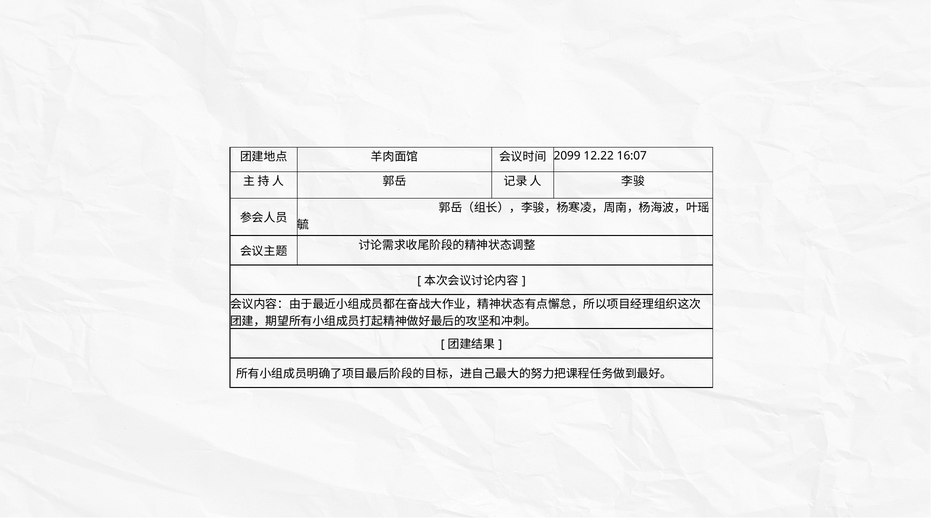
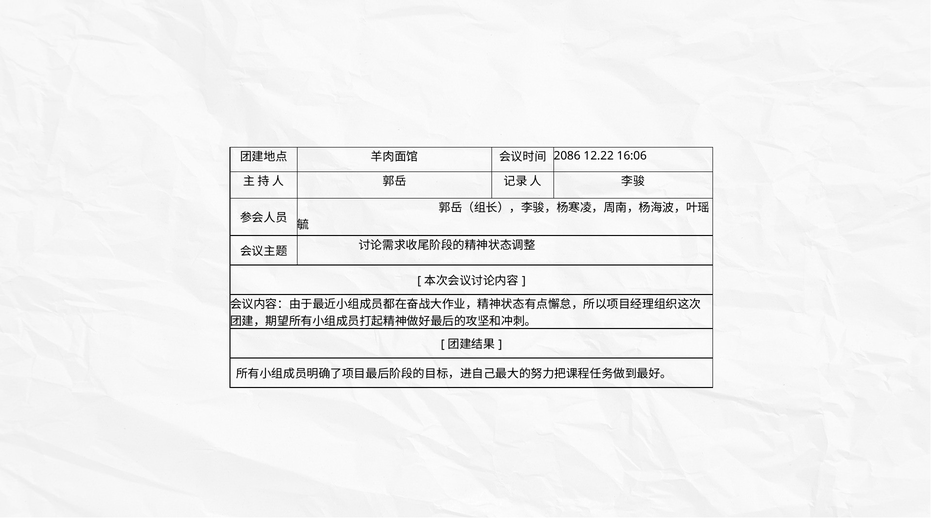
2099: 2099 -> 2086
16:07: 16:07 -> 16:06
